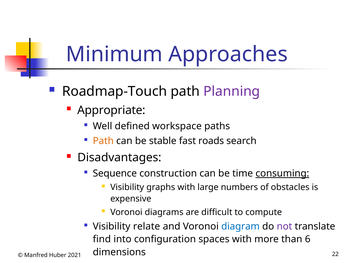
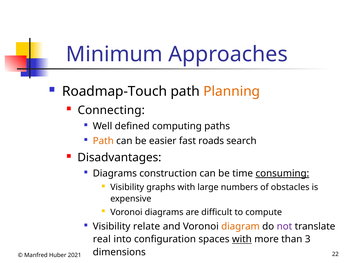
Planning colour: purple -> orange
Appropriate: Appropriate -> Connecting
workspace: workspace -> computing
stable: stable -> easier
Sequence at (115, 174): Sequence -> Diagrams
diagram colour: blue -> orange
find: find -> real
with at (242, 239) underline: none -> present
6: 6 -> 3
